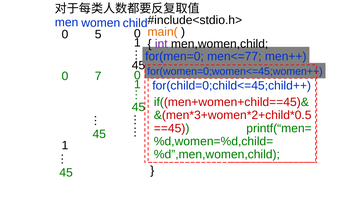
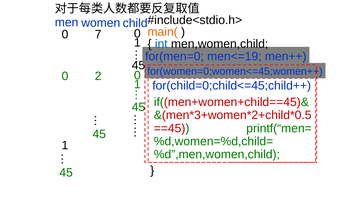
5: 5 -> 7
int colour: purple -> blue
men<=77: men<=77 -> men<=19
7: 7 -> 2
